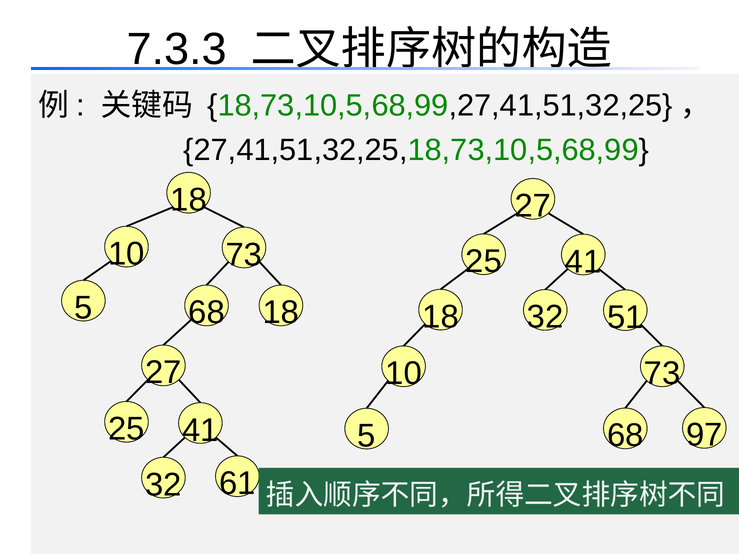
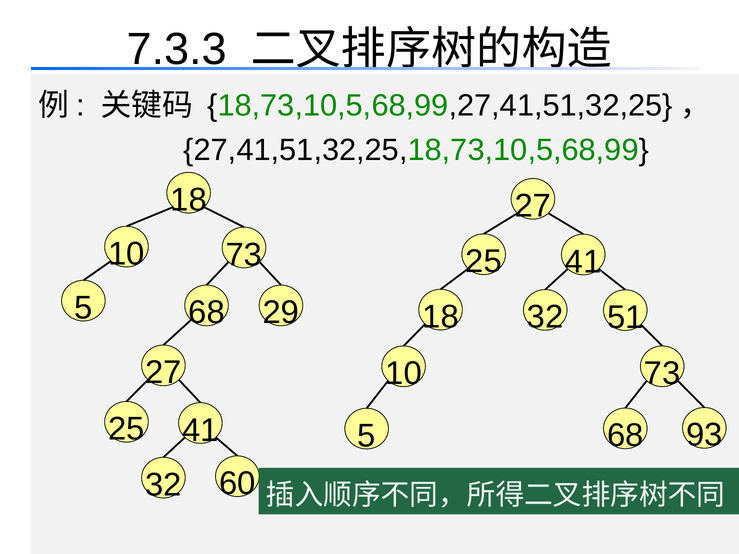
5 18: 18 -> 29
97: 97 -> 93
61: 61 -> 60
